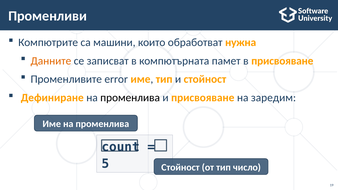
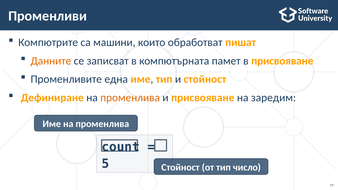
нужна: нужна -> пишат
error: error -> една
променлива at (130, 98) colour: black -> orange
